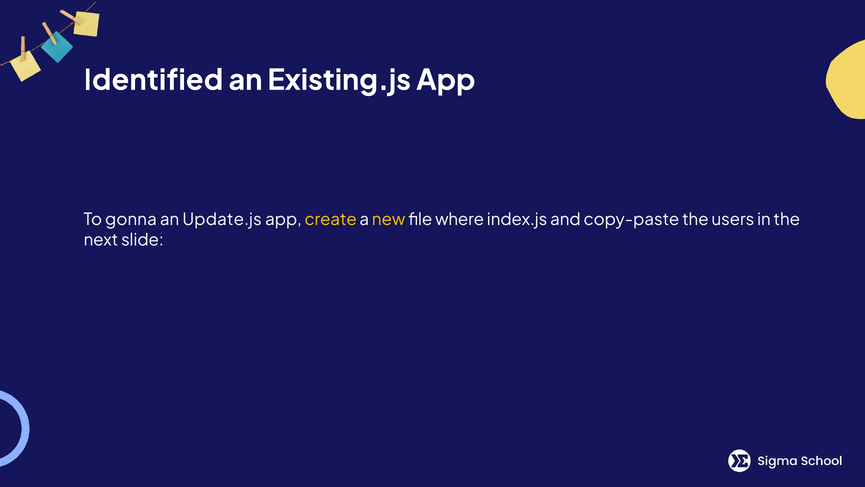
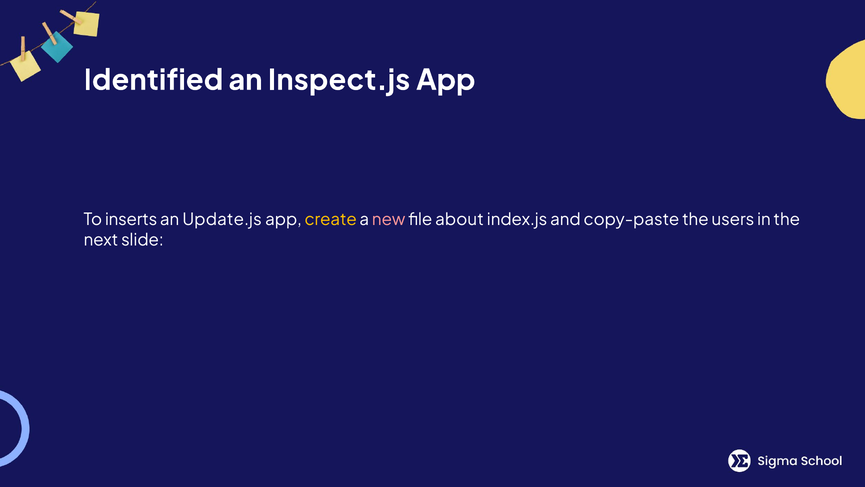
Existing.js: Existing.js -> Inspect.js
gonna: gonna -> inserts
new colour: yellow -> pink
where: where -> about
